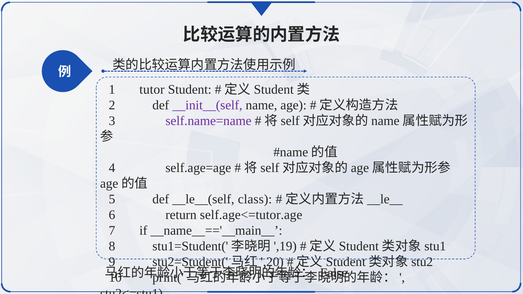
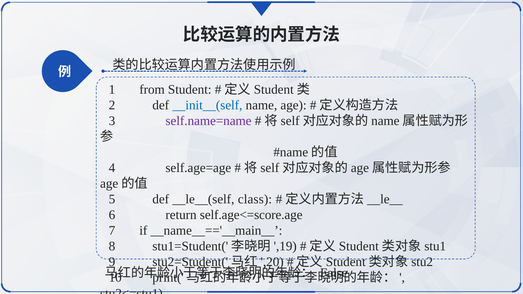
tutor: tutor -> from
__init__(self colour: purple -> blue
self.age<=tutor.age: self.age<=tutor.age -> self.age<=score.age
